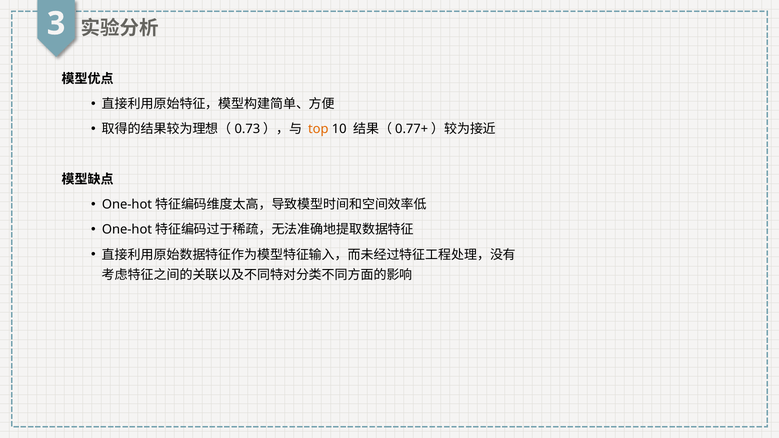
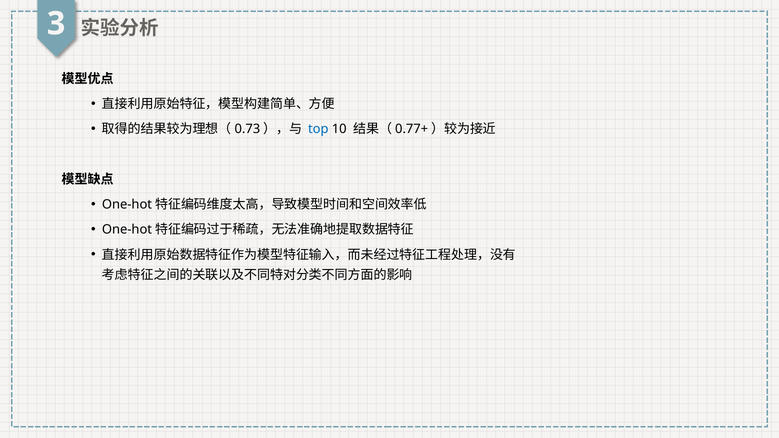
top colour: orange -> blue
